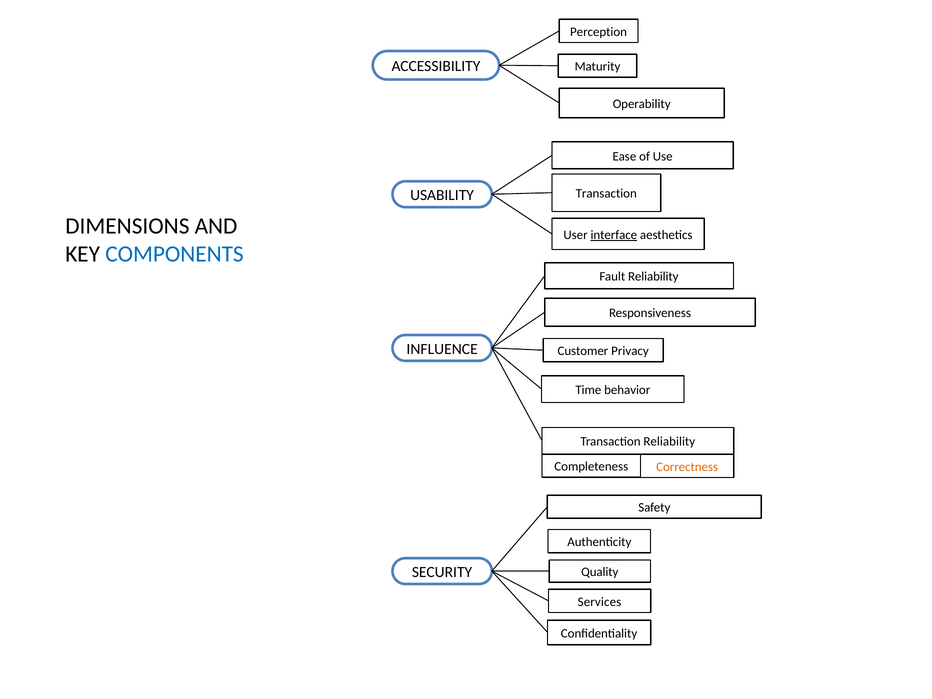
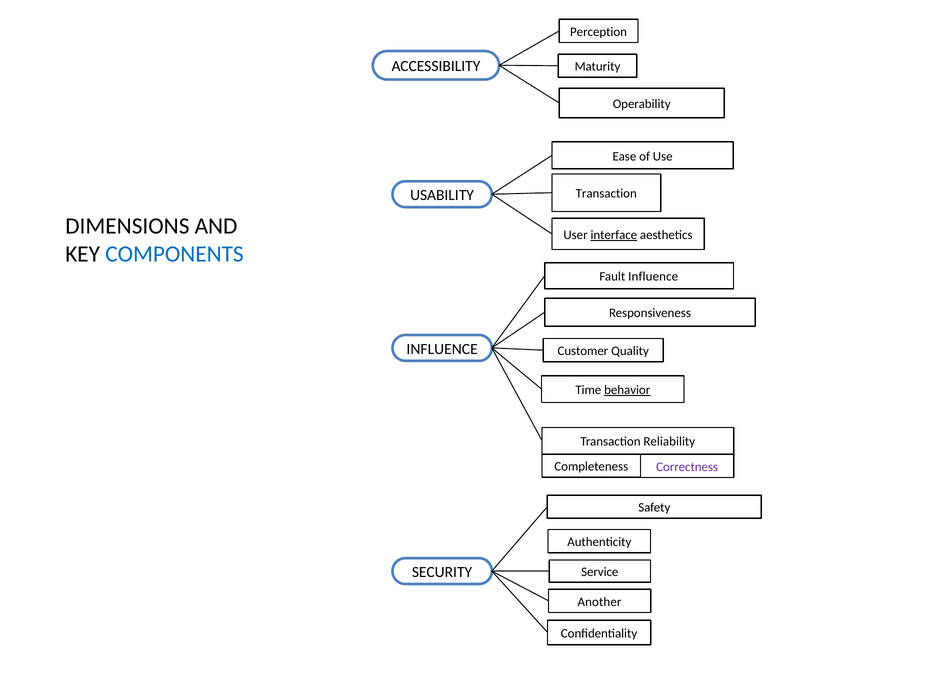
Fault Reliability: Reliability -> Influence
Privacy: Privacy -> Quality
behavior underline: none -> present
Correctness colour: orange -> purple
Quality: Quality -> Service
Services: Services -> Another
